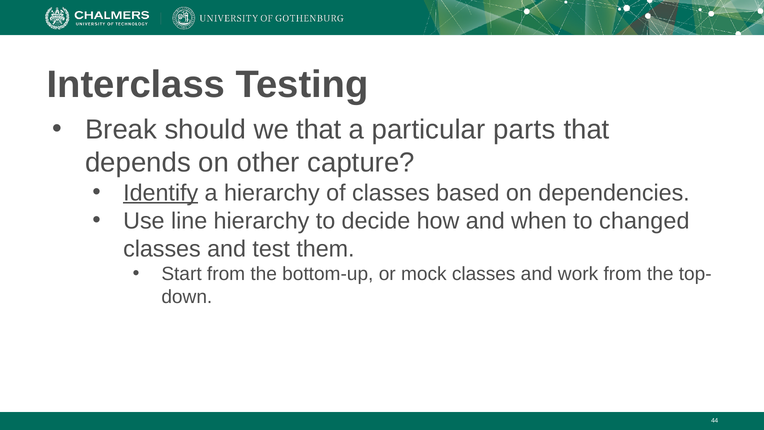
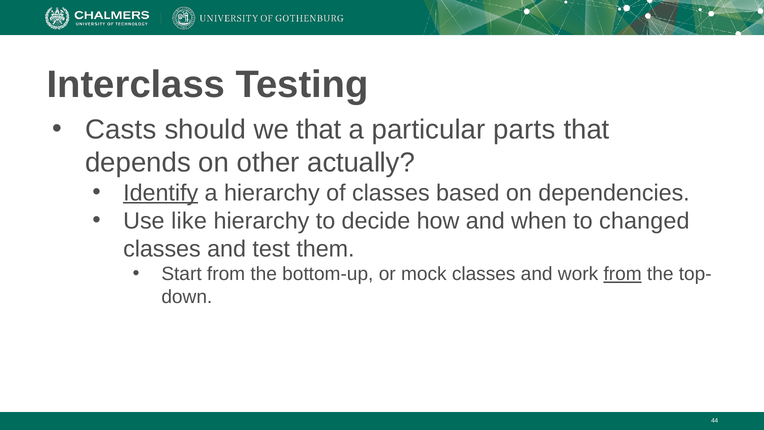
Break: Break -> Casts
capture: capture -> actually
line: line -> like
from at (623, 274) underline: none -> present
